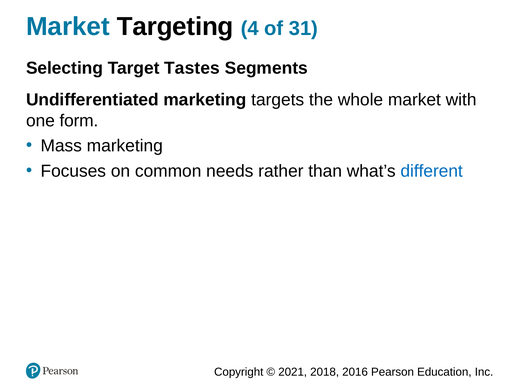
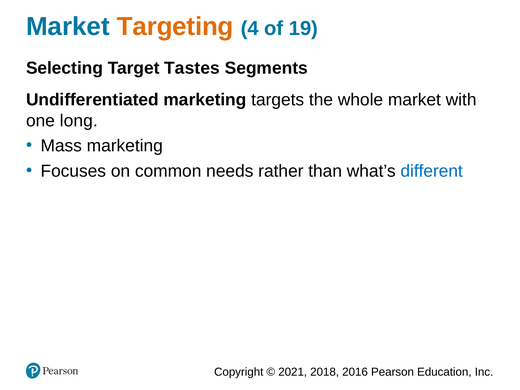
Targeting colour: black -> orange
31: 31 -> 19
form: form -> long
